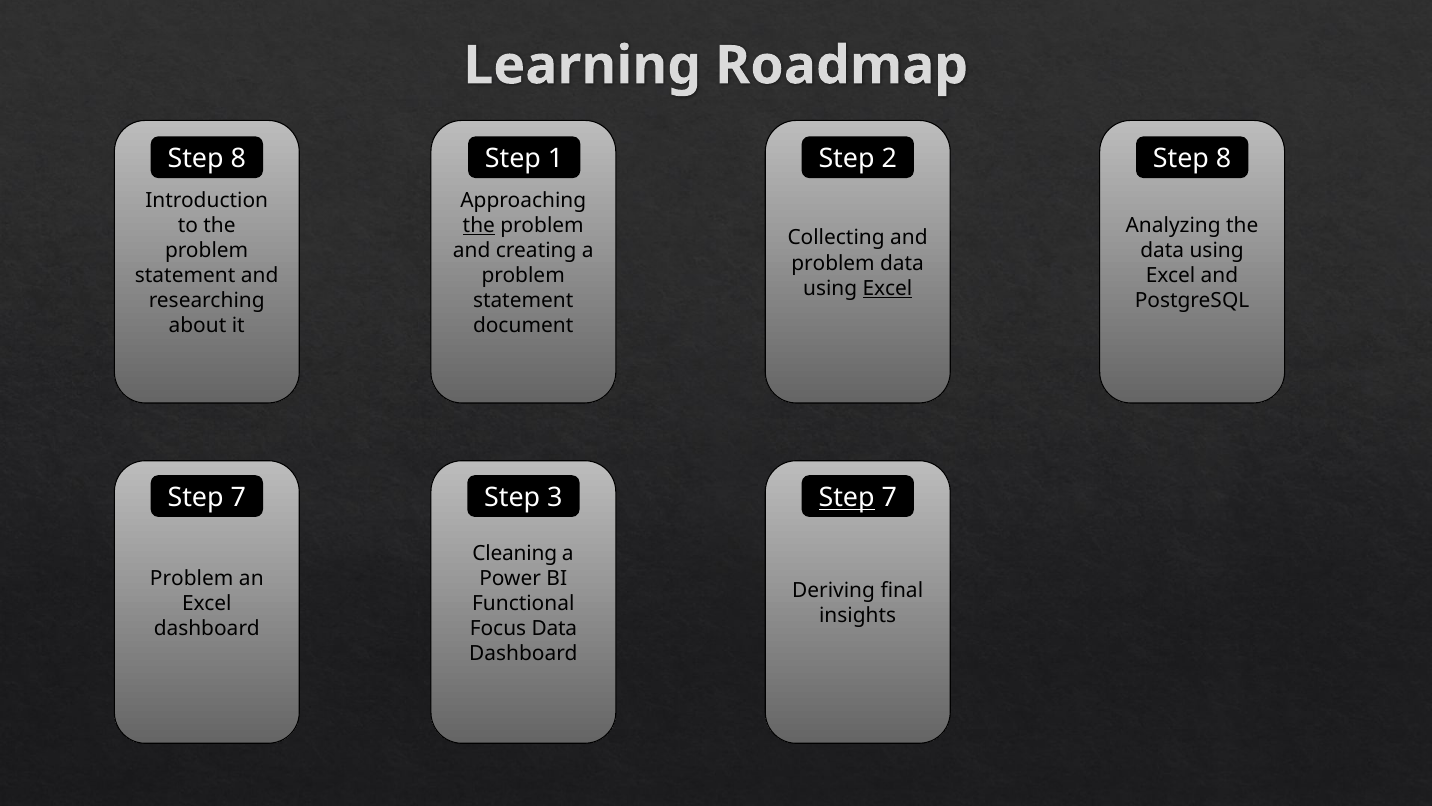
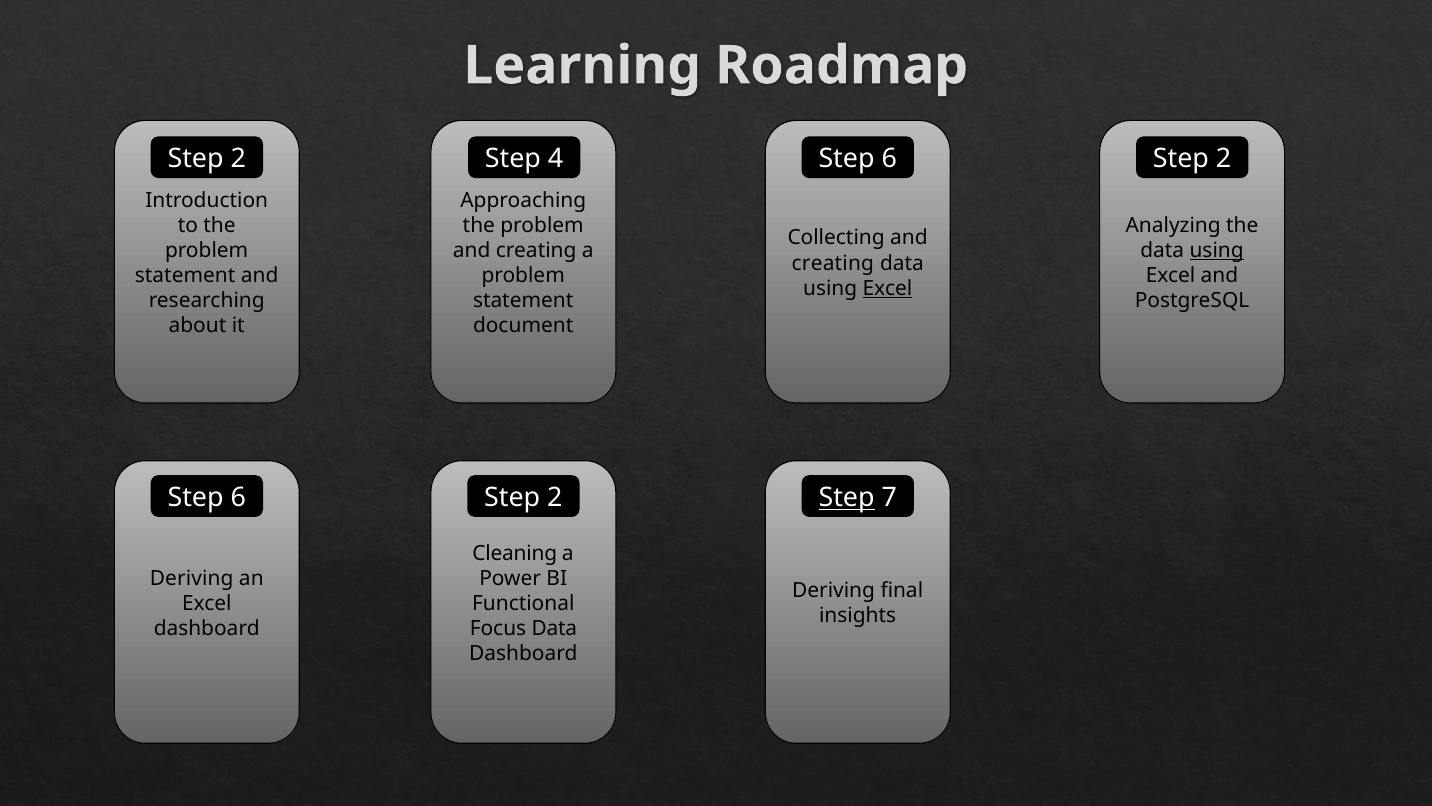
8 at (238, 159): 8 -> 2
1: 1 -> 4
2 at (889, 159): 2 -> 6
8 at (1224, 159): 8 -> 2
the at (479, 225) underline: present -> none
using at (1217, 250) underline: none -> present
problem at (833, 263): problem -> creating
7 at (238, 498): 7 -> 6
3 at (555, 498): 3 -> 2
Problem at (192, 578): Problem -> Deriving
